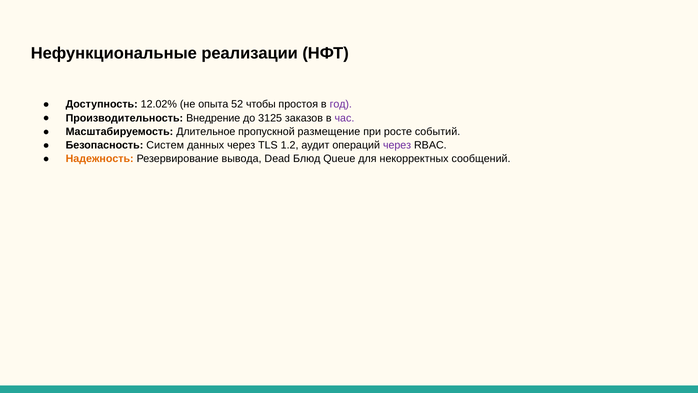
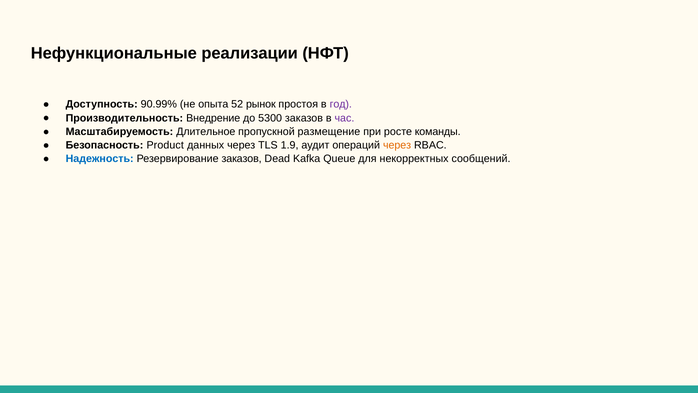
12.02%: 12.02% -> 90.99%
чтобы: чтобы -> рынок
3125: 3125 -> 5300
событий: событий -> команды
Систем: Систем -> Product
1.2: 1.2 -> 1.9
через at (397, 145) colour: purple -> orange
Надежность colour: orange -> blue
Резервирование вывода: вывода -> заказов
Блюд: Блюд -> Kafka
